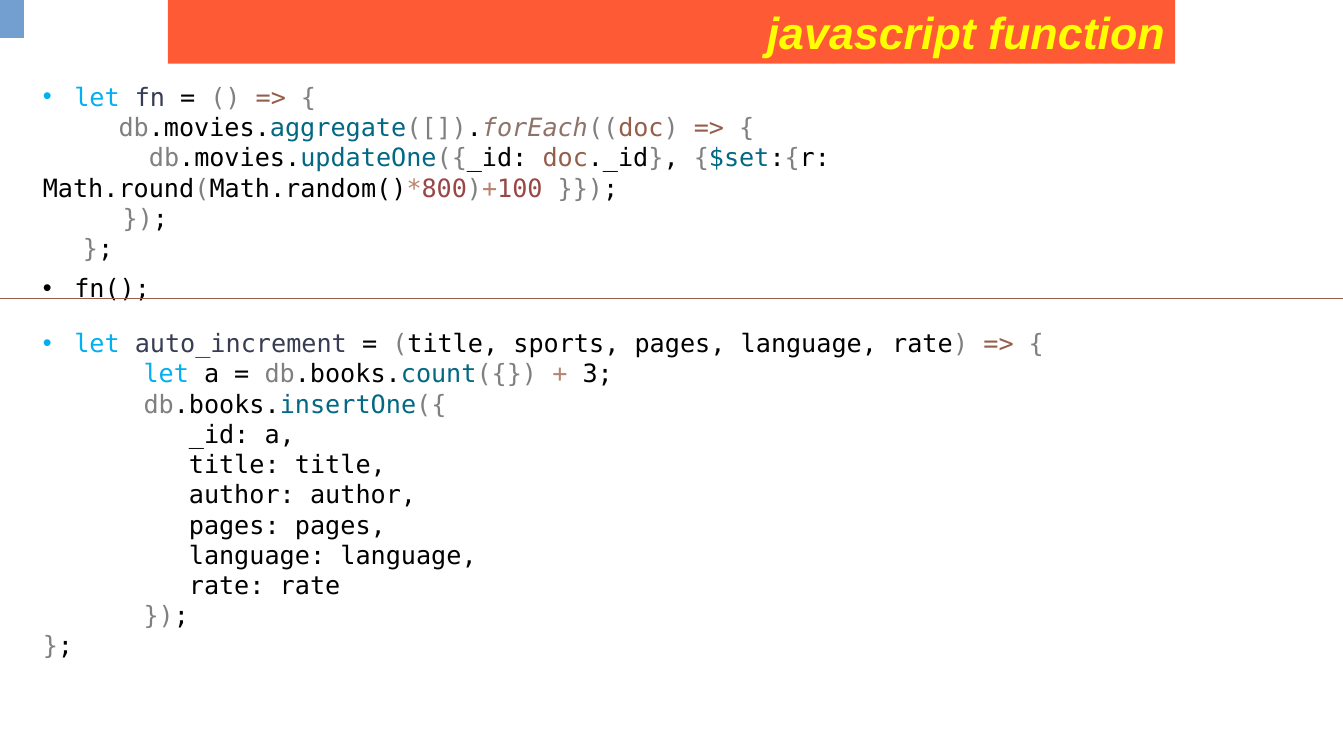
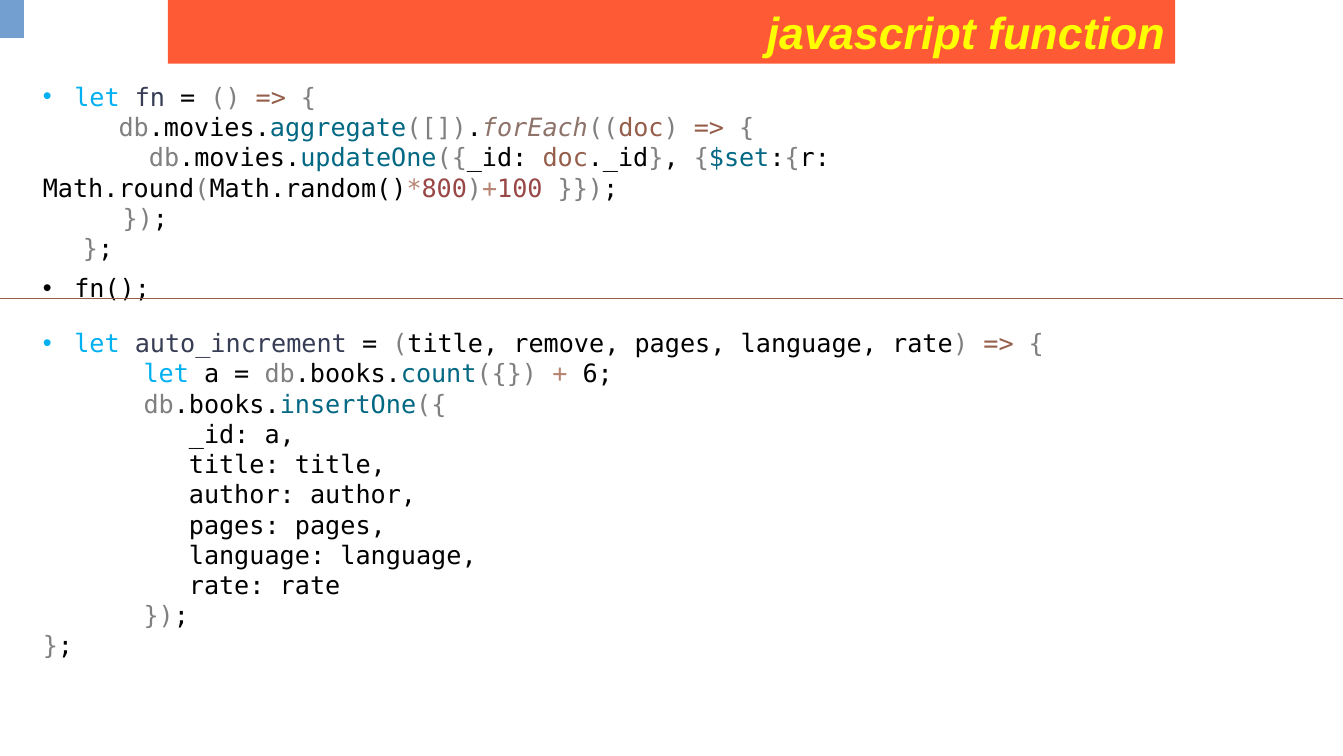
sports: sports -> remove
3: 3 -> 6
